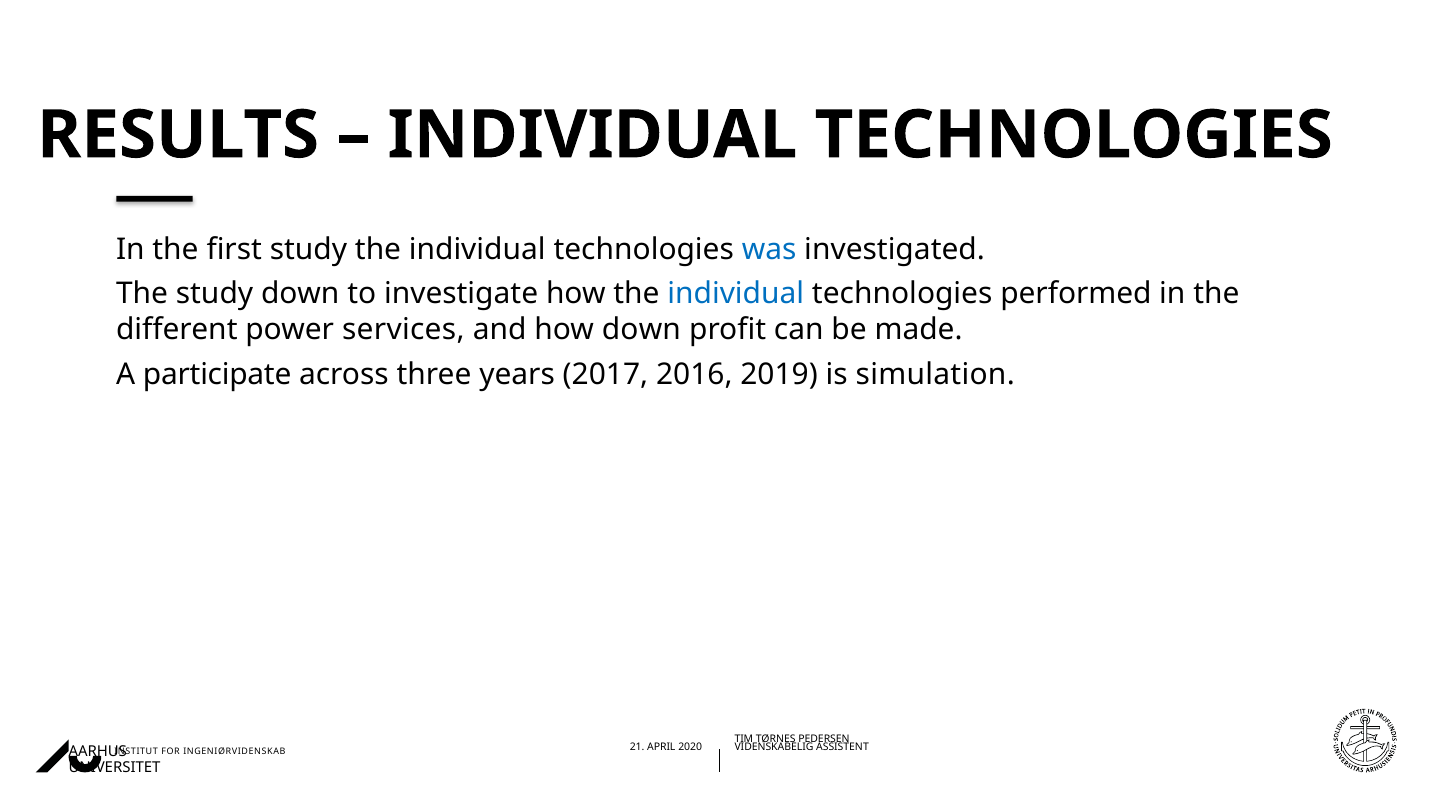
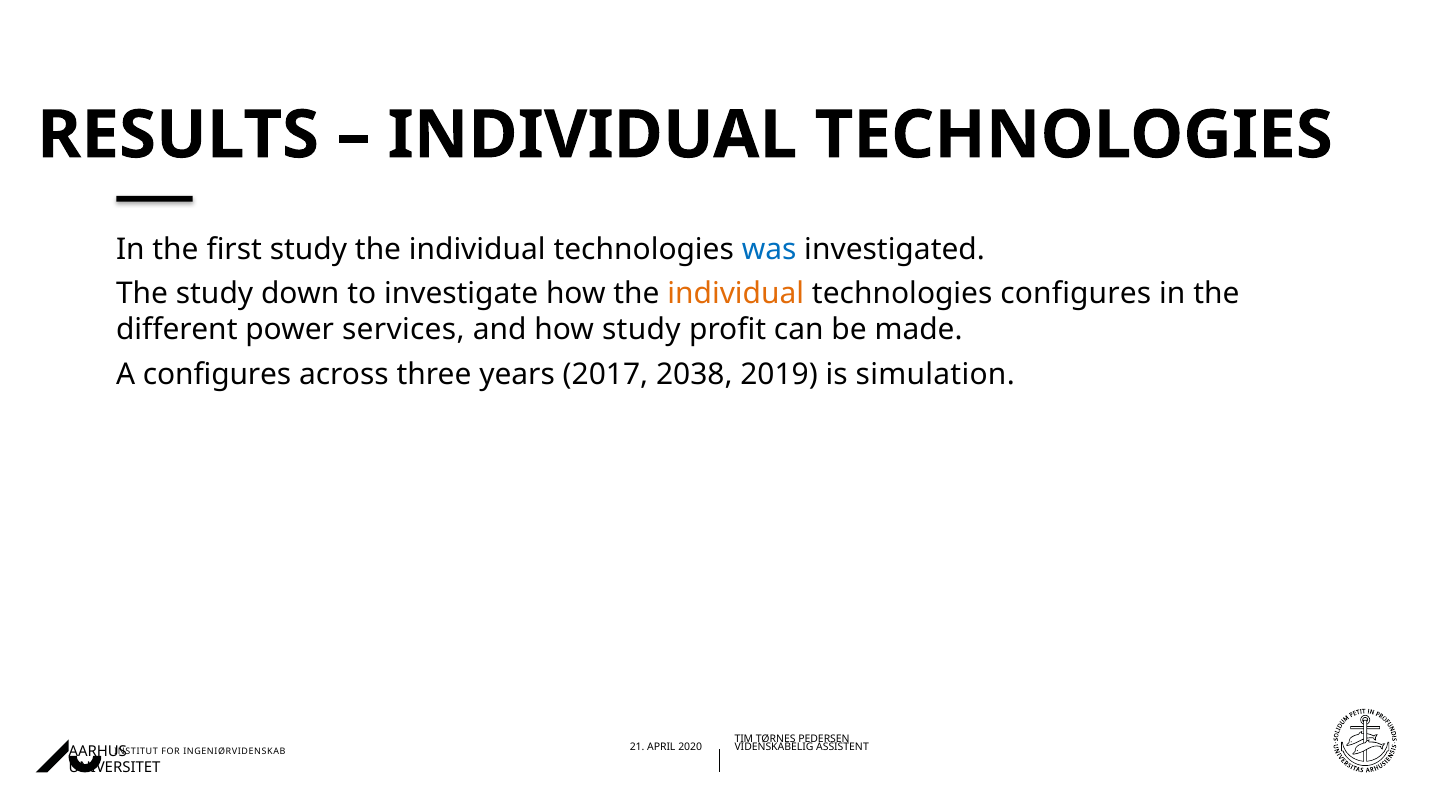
individual at (736, 294) colour: blue -> orange
technologies performed: performed -> configures
how down: down -> study
participate at (217, 374): participate -> configures
2016: 2016 -> 2038
